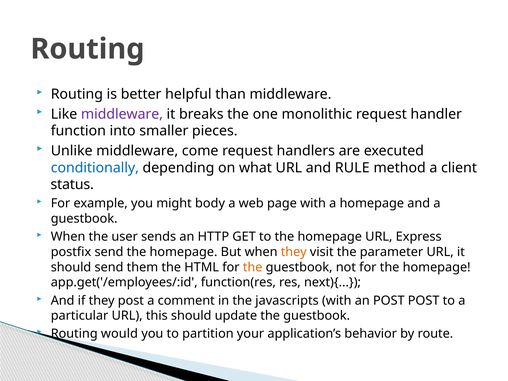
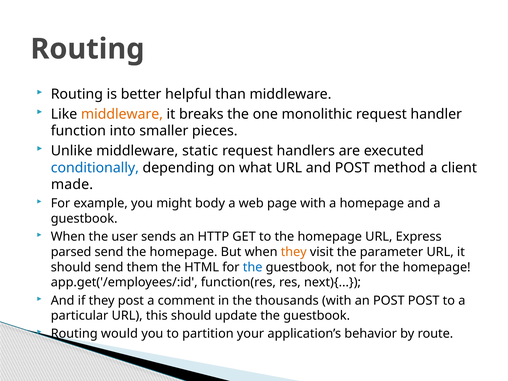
middleware at (122, 114) colour: purple -> orange
come: come -> static
and RULE: RULE -> POST
status: status -> made
postfix: postfix -> parsed
the at (253, 267) colour: orange -> blue
javascripts: javascripts -> thousands
